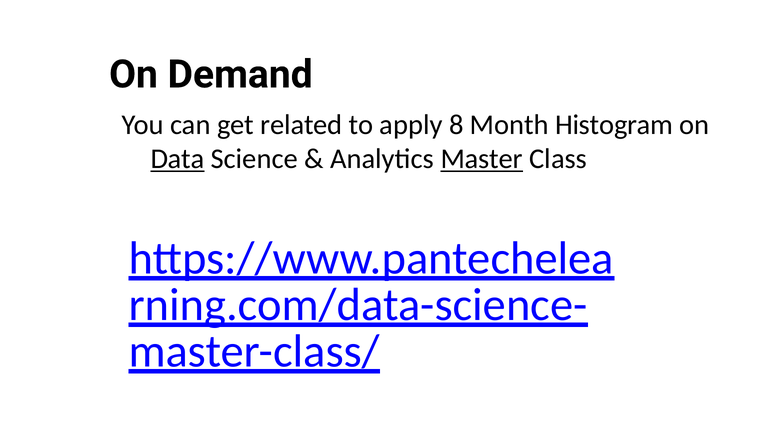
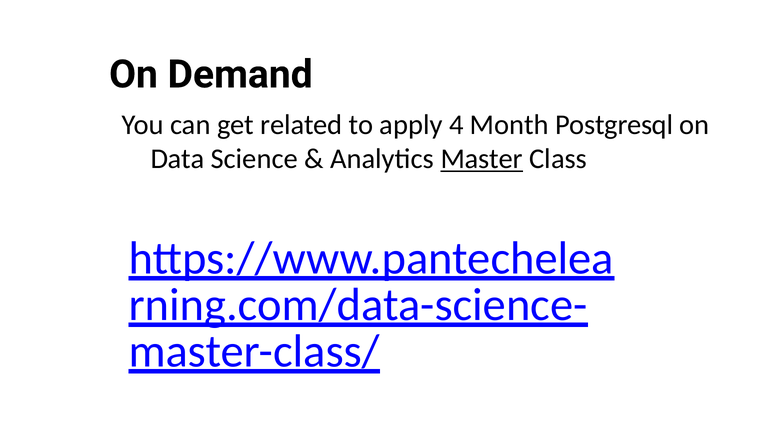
8: 8 -> 4
Histogram: Histogram -> Postgresql
Data underline: present -> none
